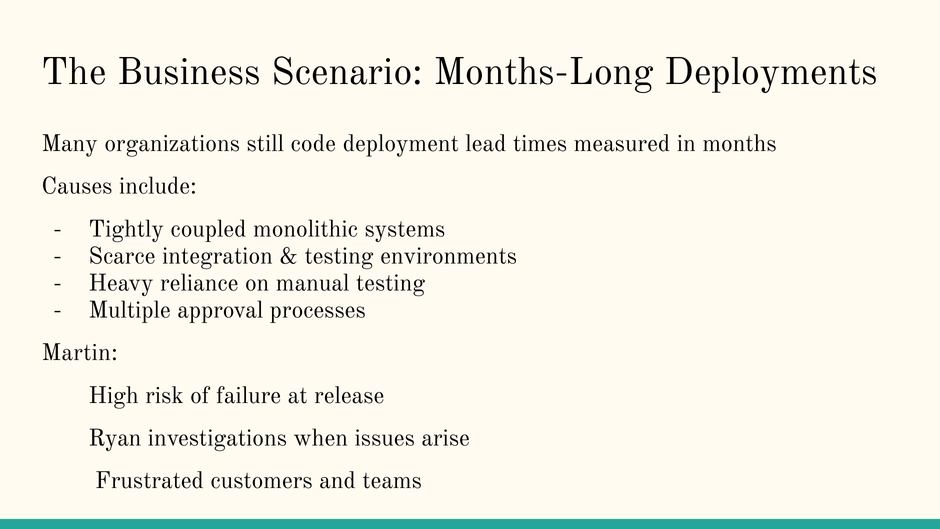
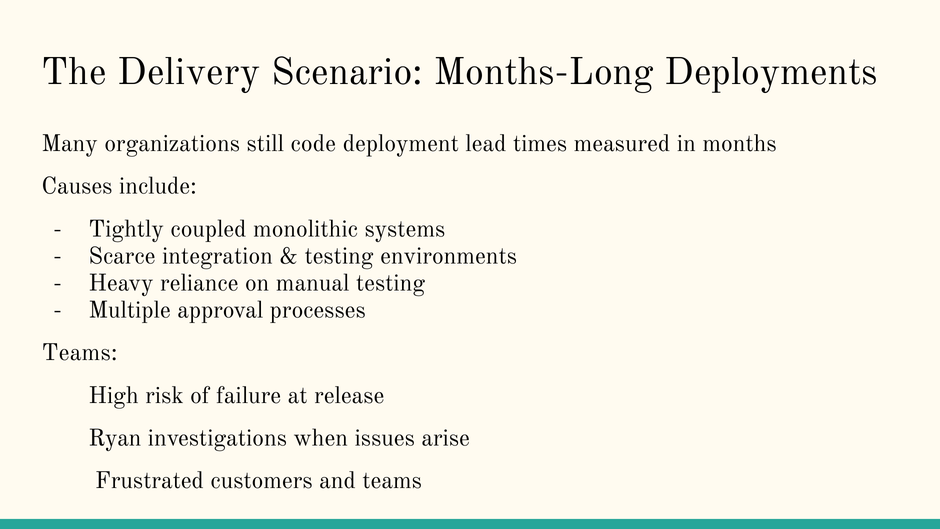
Business: Business -> Delivery
Martin at (80, 353): Martin -> Teams
